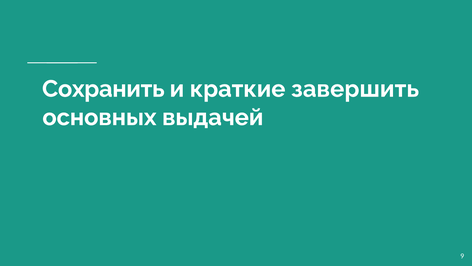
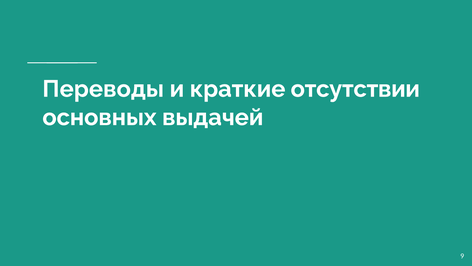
Сохранить: Сохранить -> Переводы
завершить: завершить -> отсутствии
